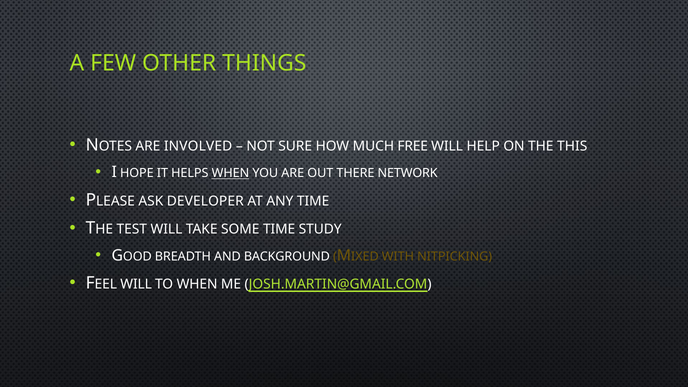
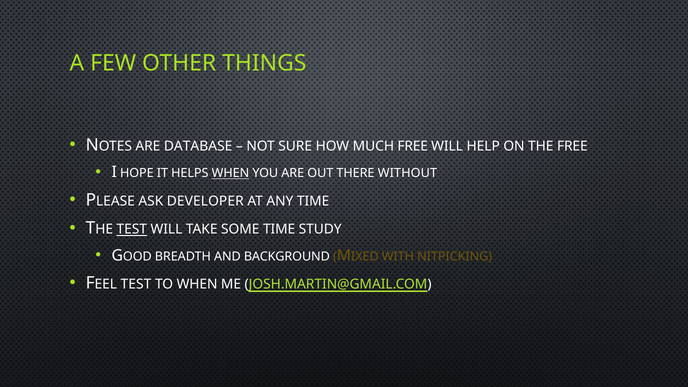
INVOLVED: INVOLVED -> DATABASE
THE THIS: THIS -> FREE
NETWORK: NETWORK -> WITHOUT
TEST at (132, 229) underline: none -> present
WILL at (136, 284): WILL -> TEST
